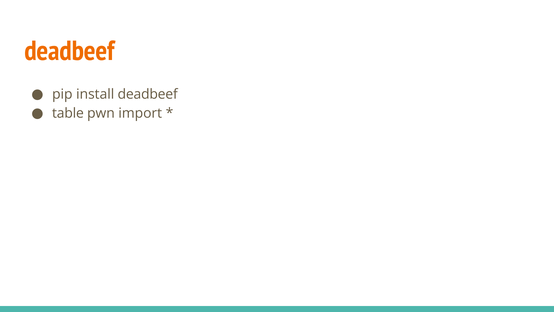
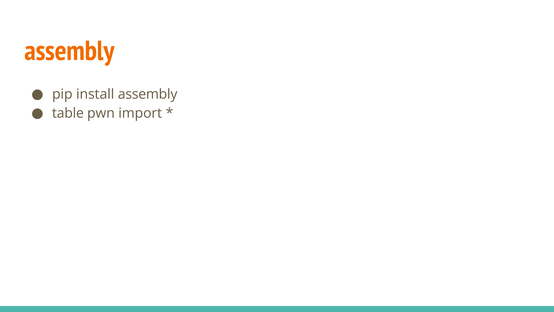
deadbeef at (70, 51): deadbeef -> assembly
install deadbeef: deadbeef -> assembly
